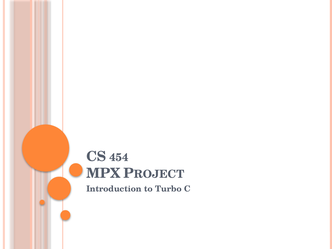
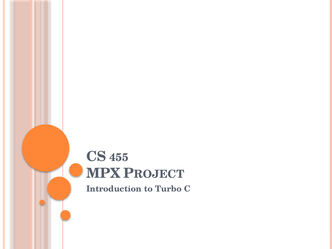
454: 454 -> 455
